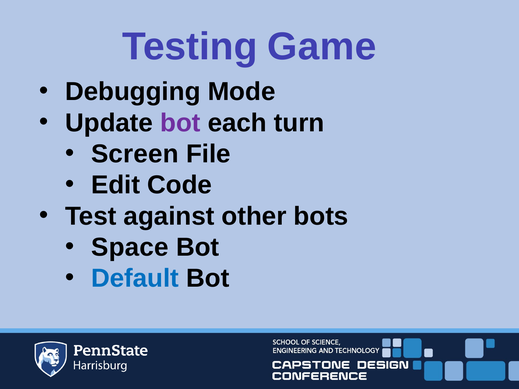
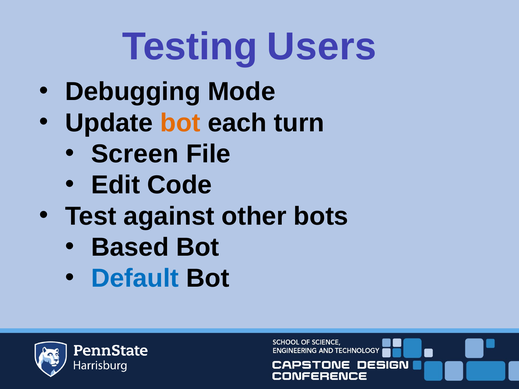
Game: Game -> Users
bot at (180, 123) colour: purple -> orange
Space: Space -> Based
